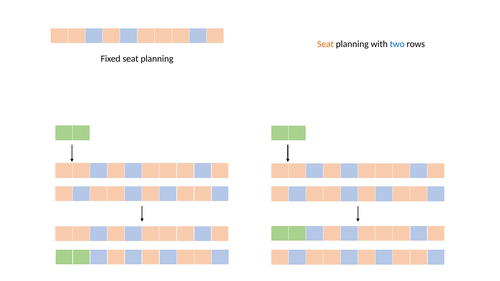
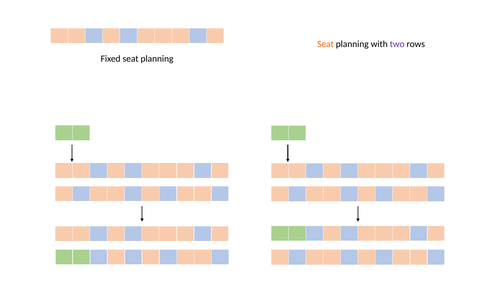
two colour: blue -> purple
